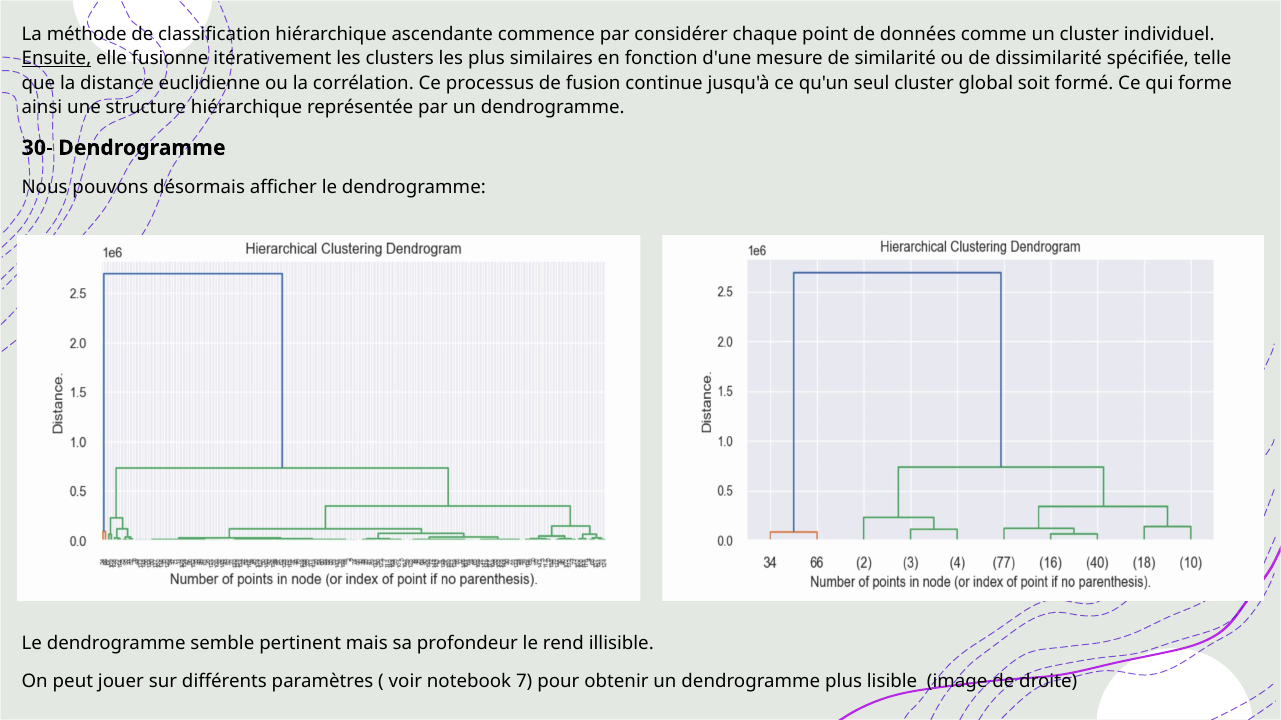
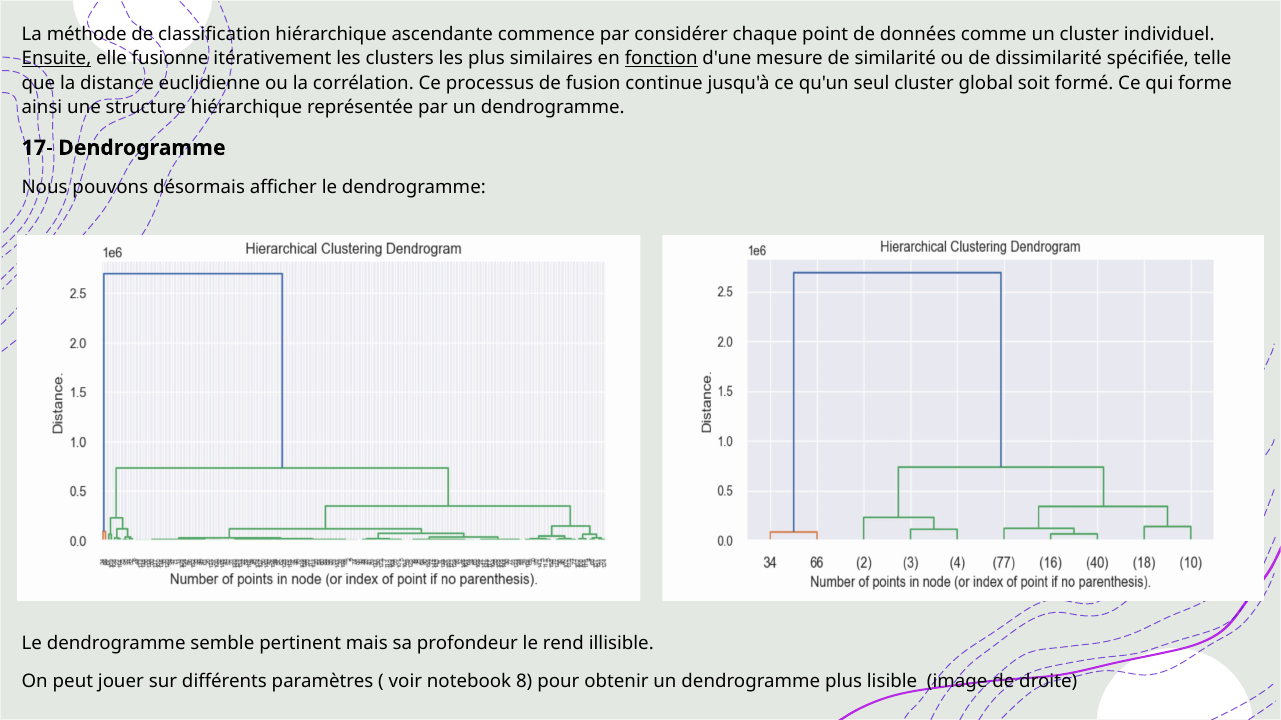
fonction underline: none -> present
30-: 30- -> 17-
7: 7 -> 8
